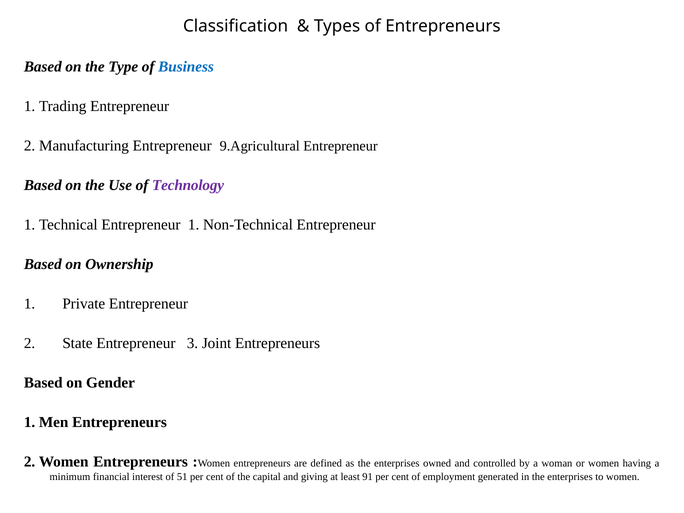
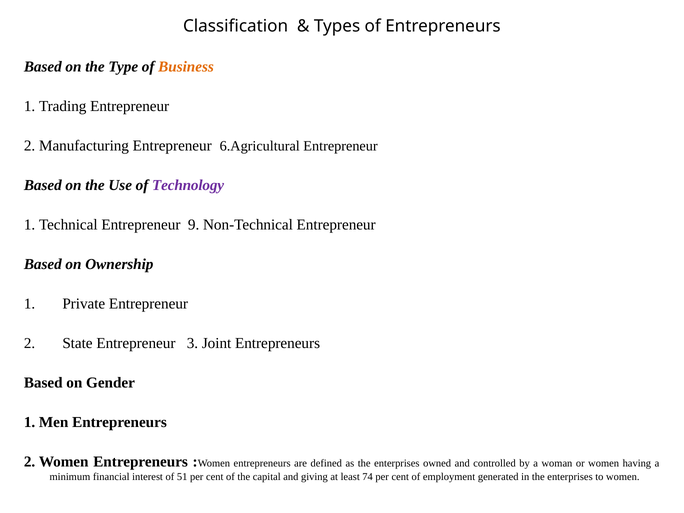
Business colour: blue -> orange
9.Agricultural: 9.Agricultural -> 6.Agricultural
Entrepreneur 1: 1 -> 9
91: 91 -> 74
